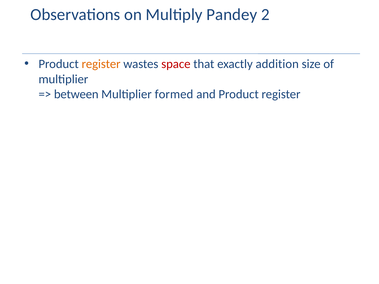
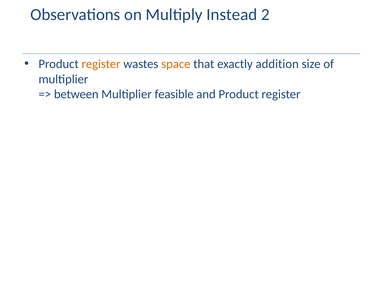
Pandey: Pandey -> Instead
space colour: red -> orange
formed: formed -> feasible
